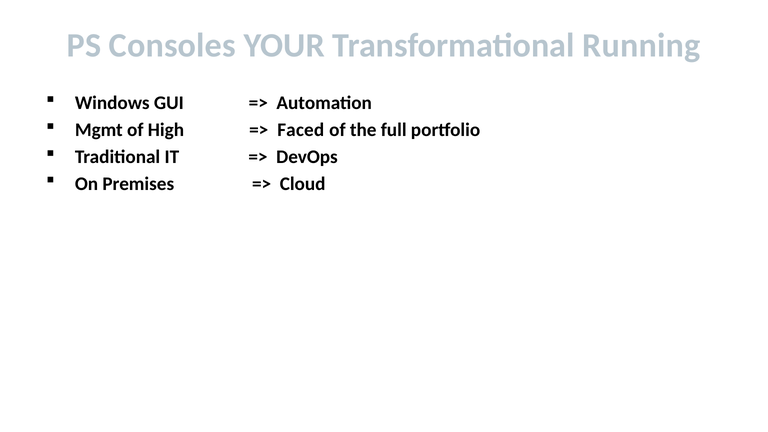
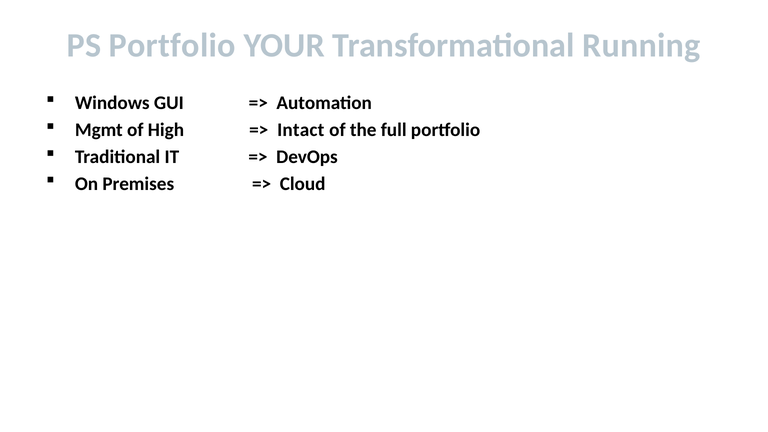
PS Consoles: Consoles -> Portfolio
Faced: Faced -> Intact
